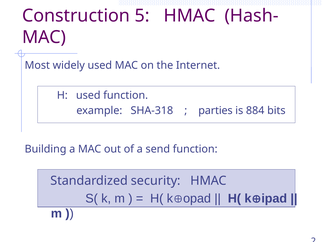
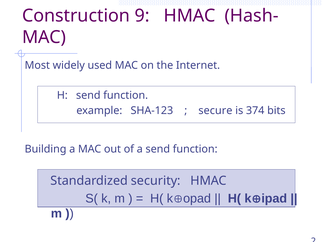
5: 5 -> 9
H used: used -> send
SHA-318: SHA-318 -> SHA-123
parties: parties -> secure
884: 884 -> 374
